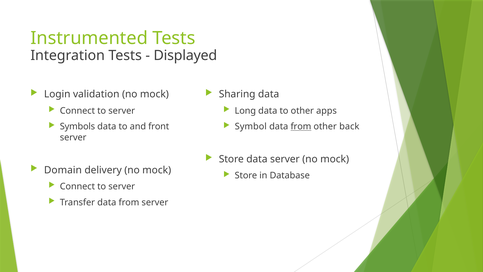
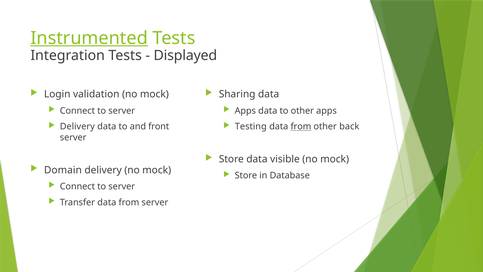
Instrumented underline: none -> present
Long at (245, 111): Long -> Apps
Symbols at (77, 127): Symbols -> Delivery
Symbol: Symbol -> Testing
data server: server -> visible
